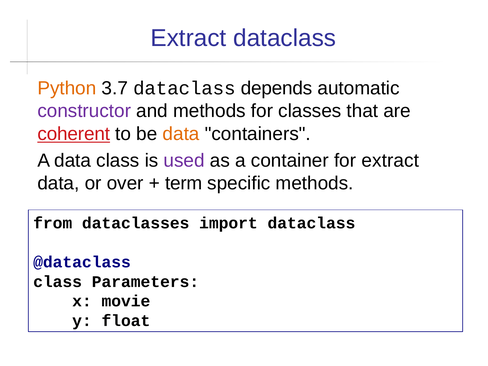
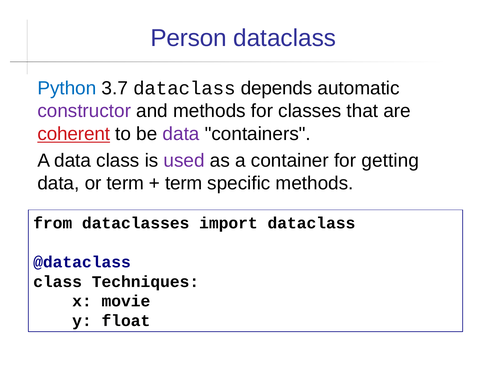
Extract at (188, 38): Extract -> Person
Python colour: orange -> blue
data at (181, 134) colour: orange -> purple
for extract: extract -> getting
or over: over -> term
Parameters: Parameters -> Techniques
